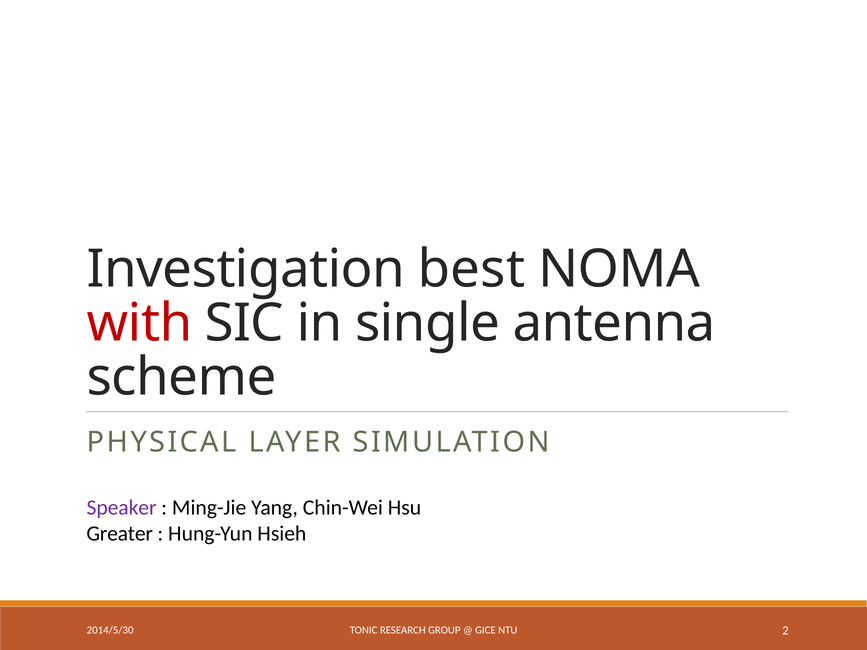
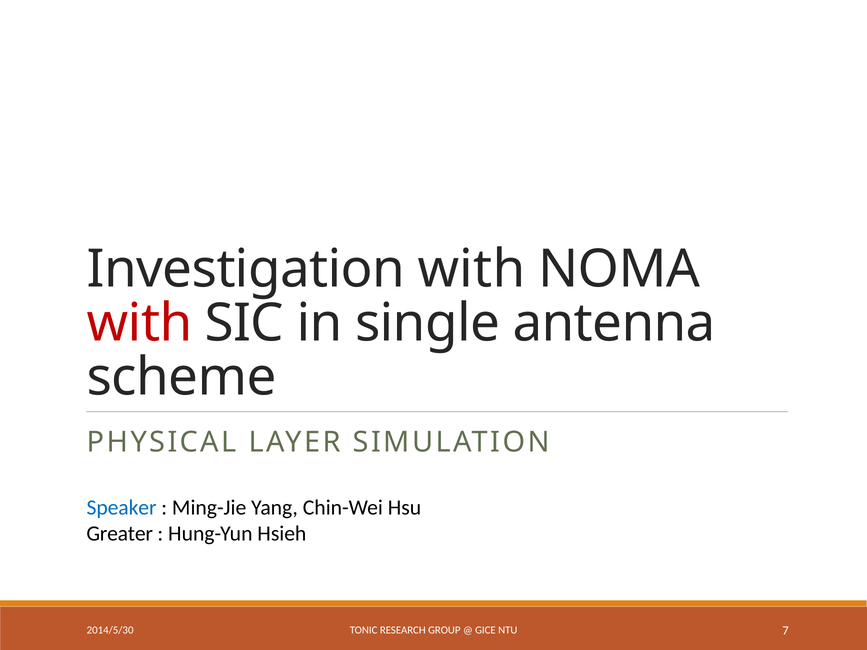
Investigation best: best -> with
Speaker colour: purple -> blue
2: 2 -> 7
